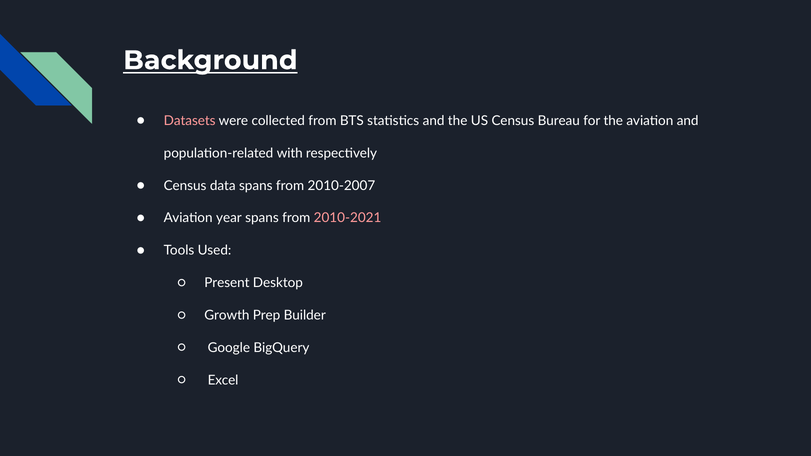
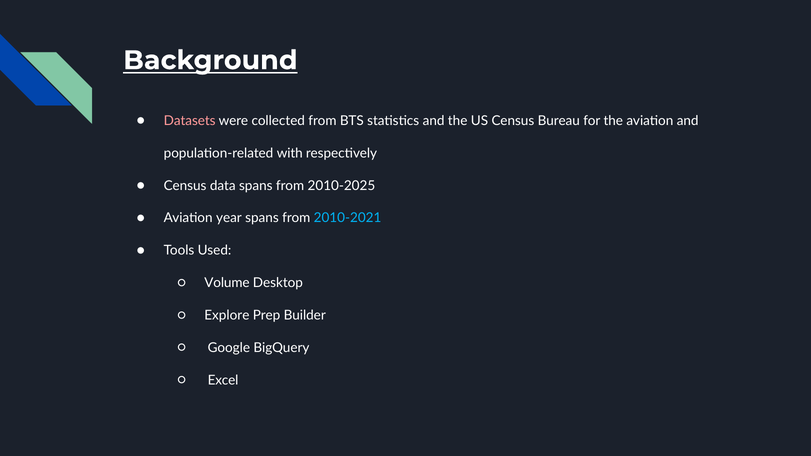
2010-2007: 2010-2007 -> 2010-2025
2010-2021 colour: pink -> light blue
Present: Present -> Volume
Growth: Growth -> Explore
